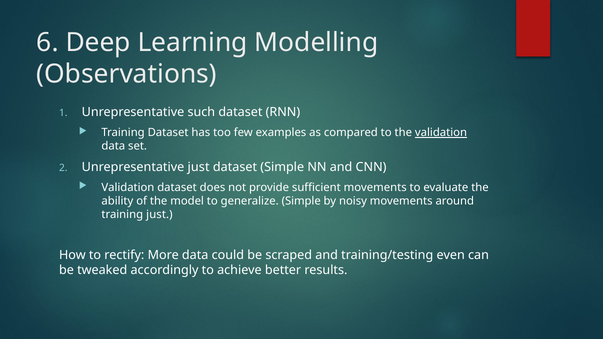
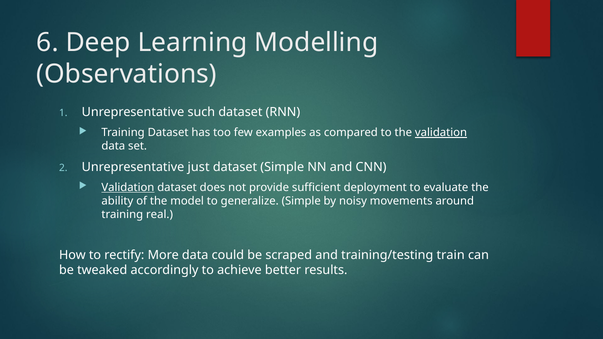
Validation at (128, 188) underline: none -> present
sufficient movements: movements -> deployment
training just: just -> real
even: even -> train
